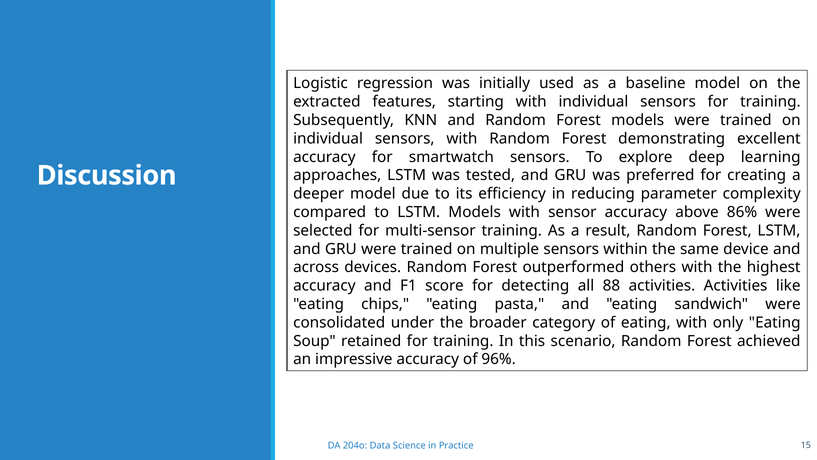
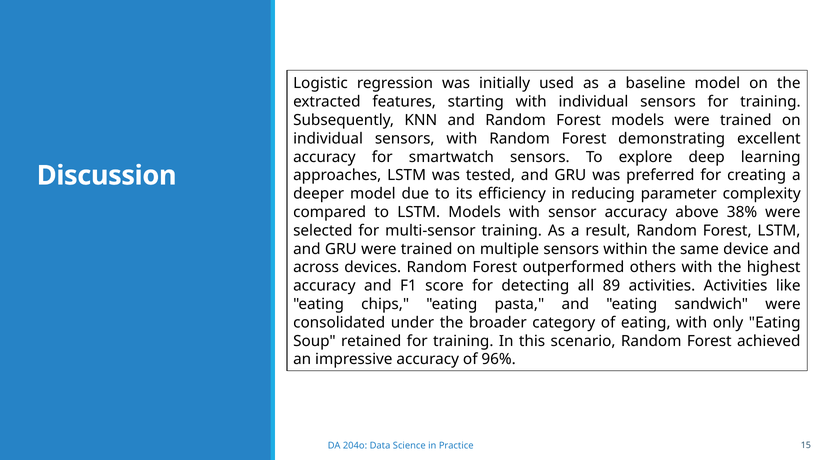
86%: 86% -> 38%
88: 88 -> 89
